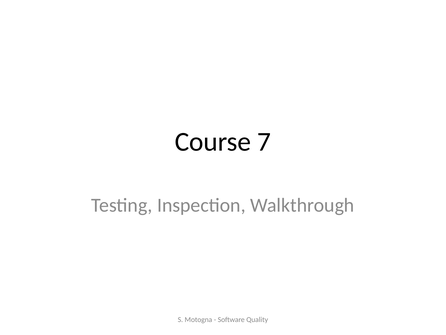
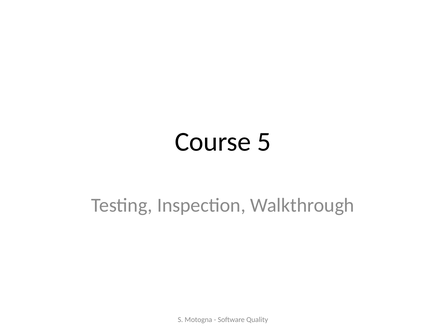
7: 7 -> 5
